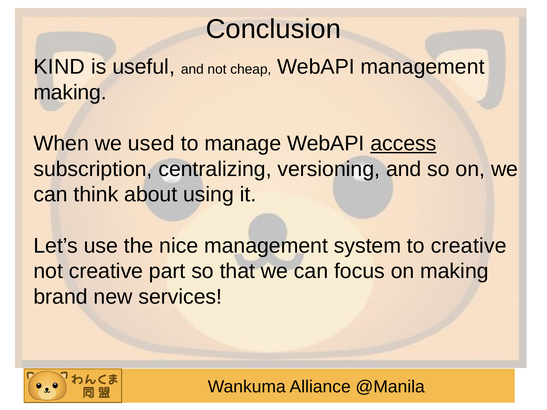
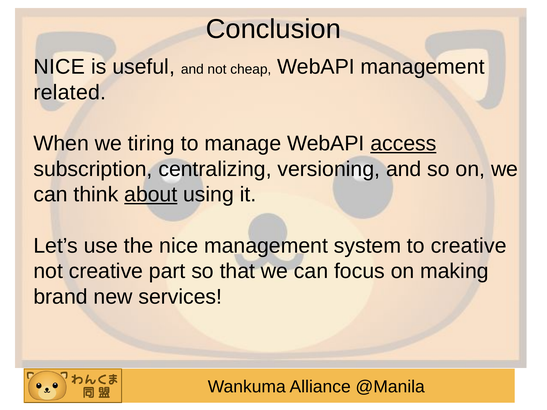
KIND at (59, 67): KIND -> NICE
making at (70, 93): making -> related
used: used -> tiring
about underline: none -> present
